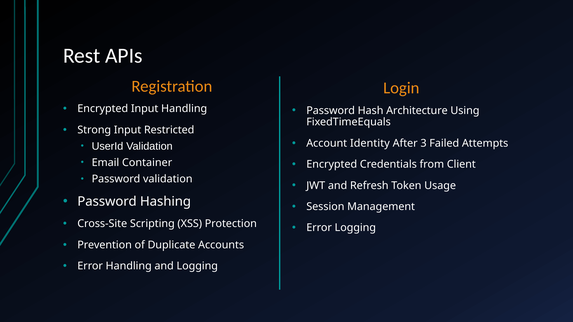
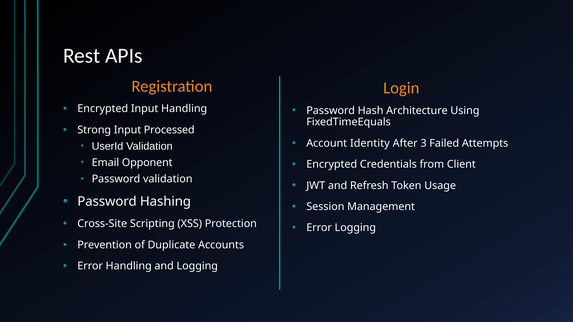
Restricted: Restricted -> Processed
Container: Container -> Opponent
